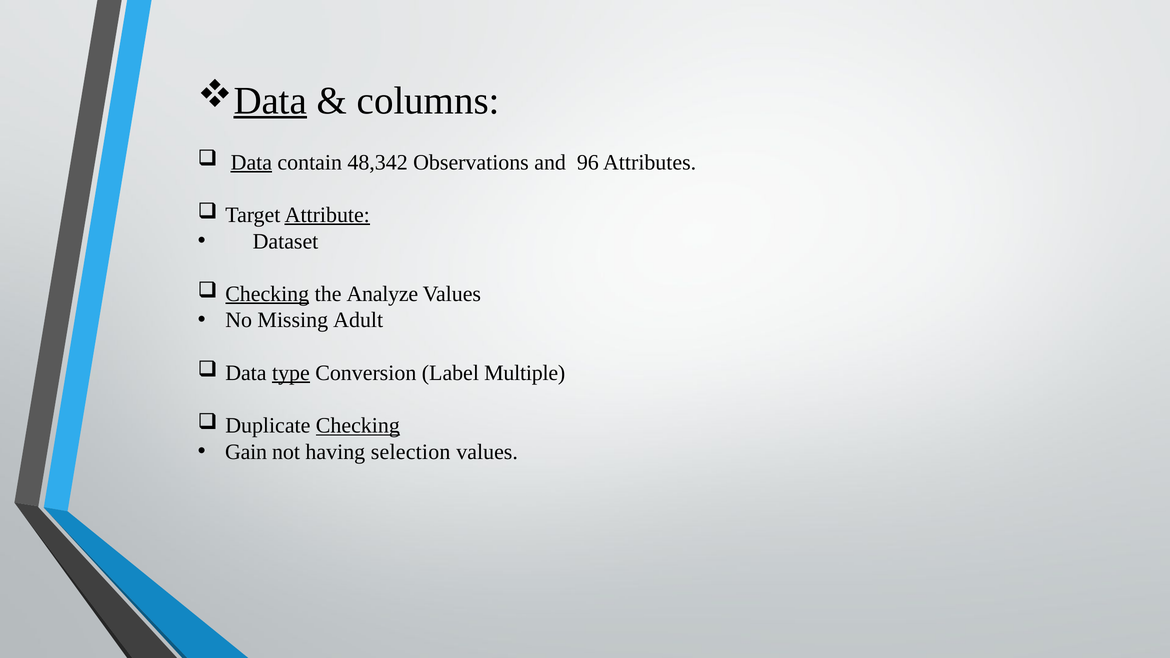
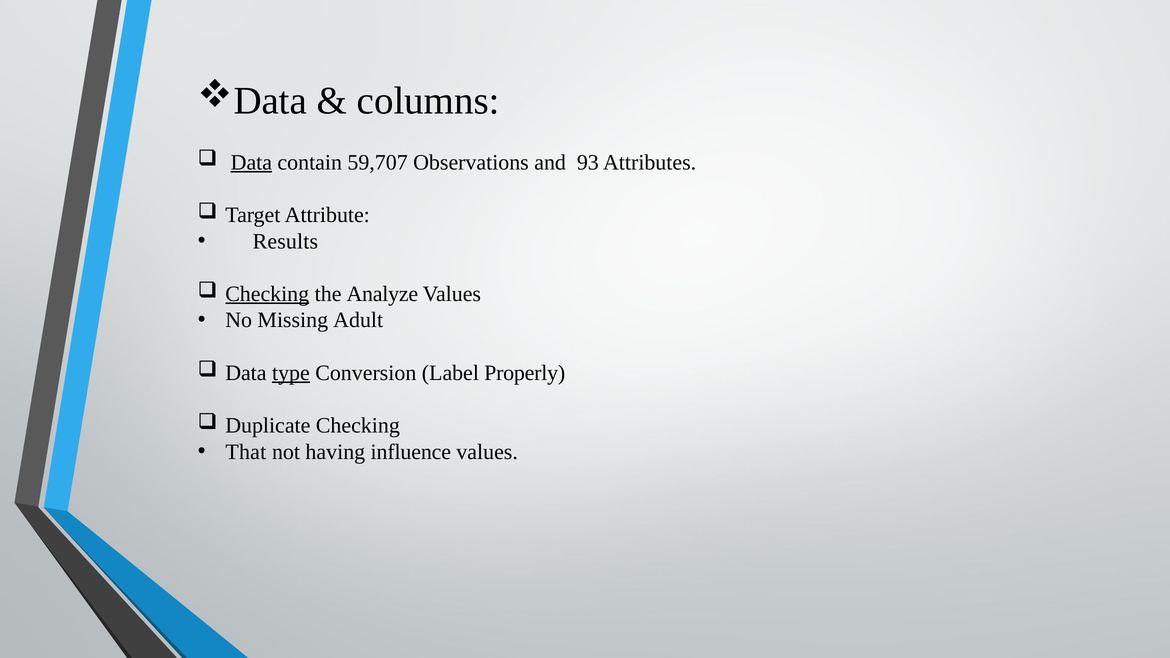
Data at (270, 101) underline: present -> none
48,342: 48,342 -> 59,707
96: 96 -> 93
Attribute underline: present -> none
Dataset: Dataset -> Results
Multiple: Multiple -> Properly
Checking at (358, 426) underline: present -> none
Gain: Gain -> That
selection: selection -> influence
